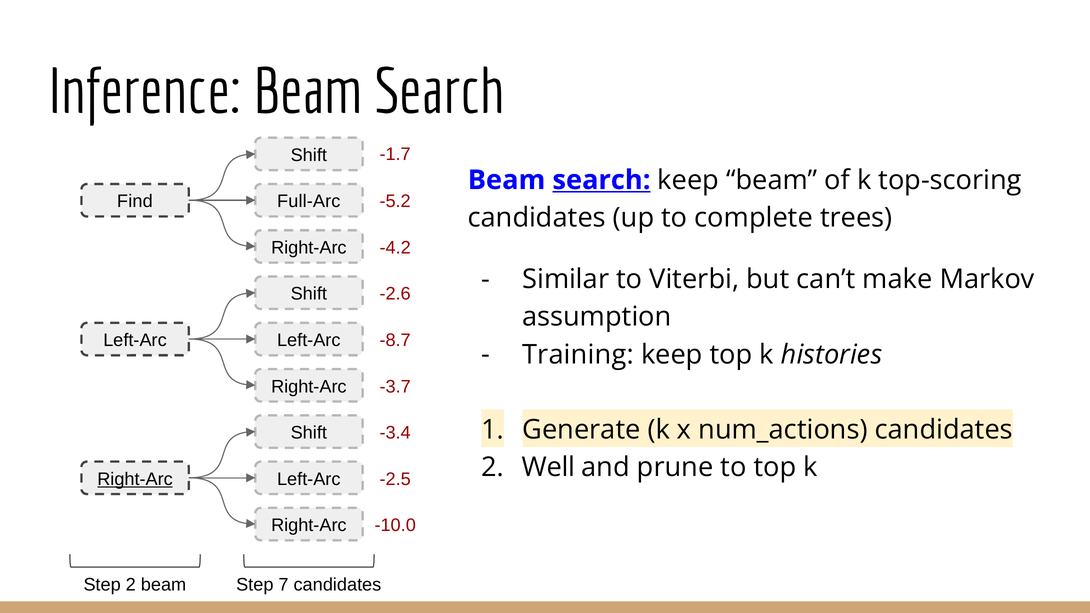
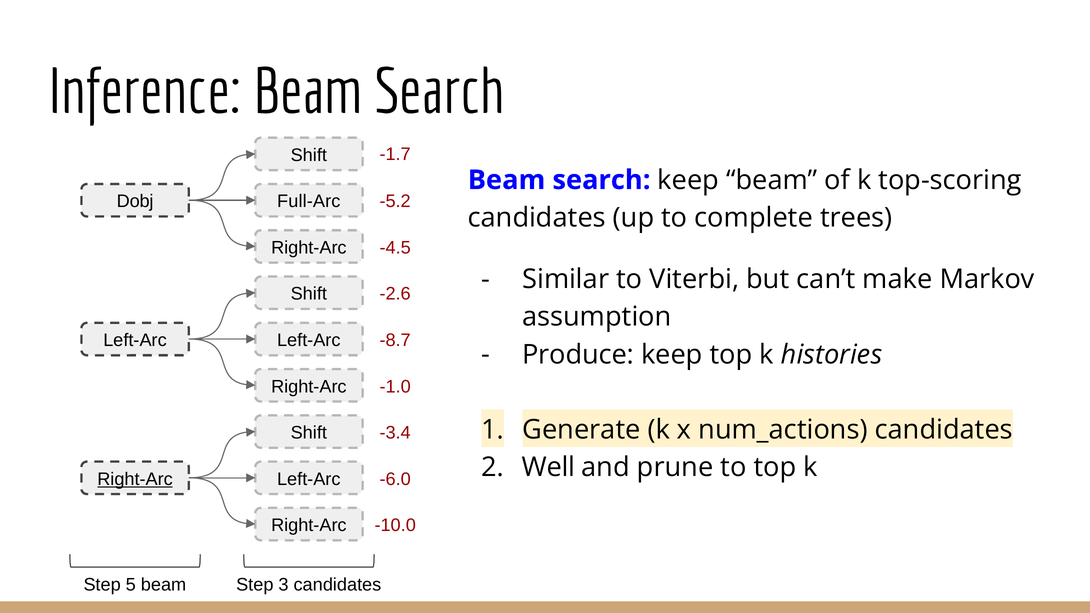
search at (601, 180) underline: present -> none
Find: Find -> Dobj
-4.2: -4.2 -> -4.5
Training: Training -> Produce
-3.7: -3.7 -> -1.0
-2.5: -2.5 -> -6.0
Step 2: 2 -> 5
7: 7 -> 3
